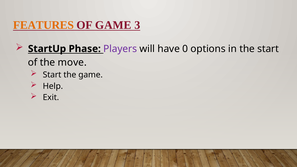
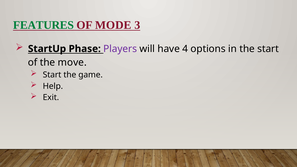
FEATURES colour: orange -> green
OF GAME: GAME -> MODE
0: 0 -> 4
